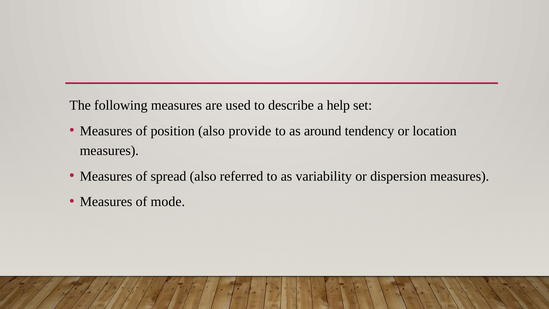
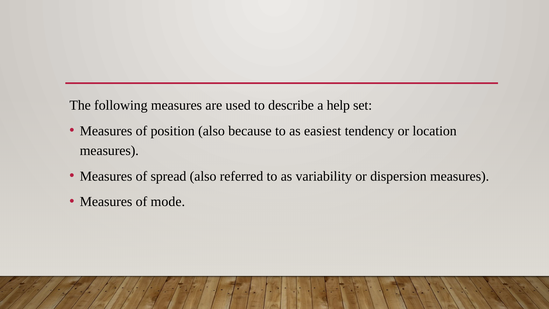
provide: provide -> because
around: around -> easiest
